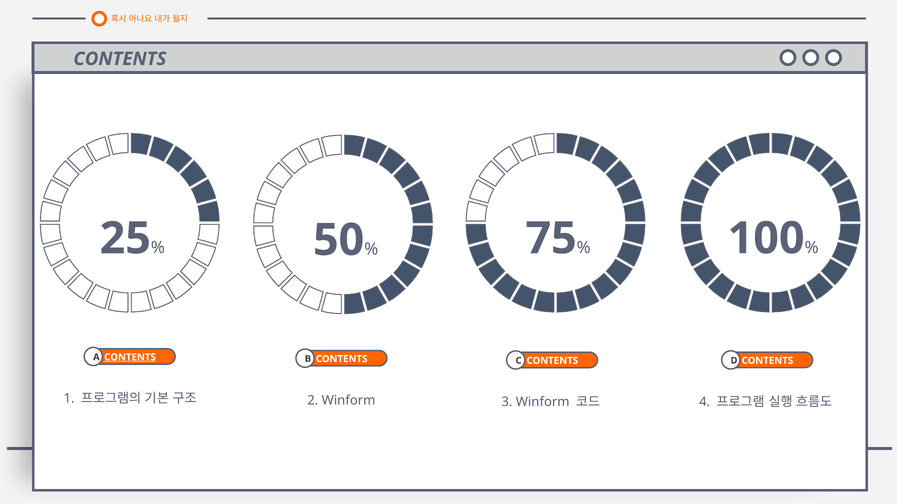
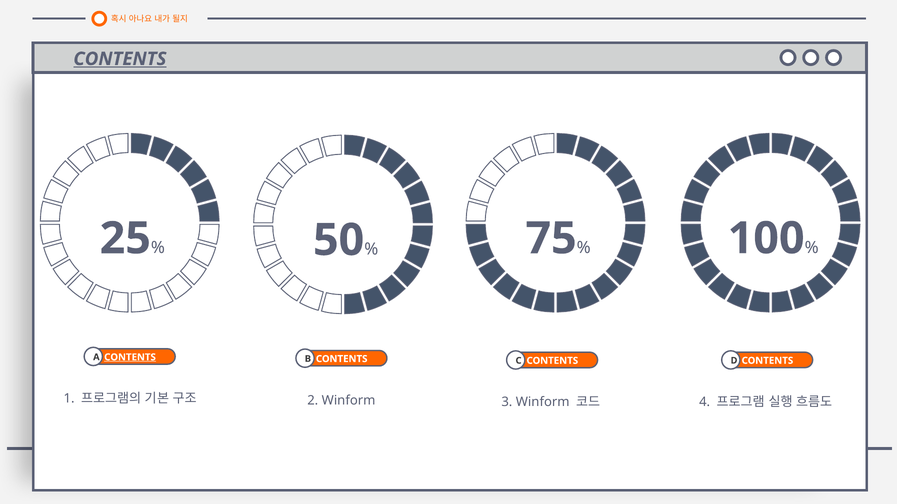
CONTENTS at (120, 59) underline: none -> present
